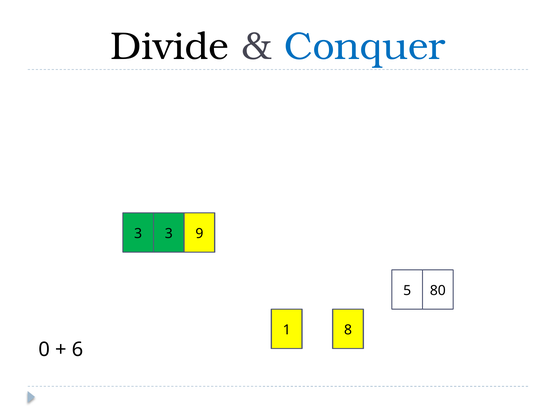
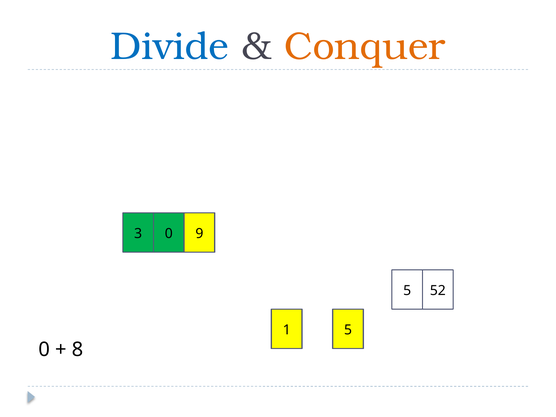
Divide colour: black -> blue
Conquer colour: blue -> orange
3 3: 3 -> 0
80: 80 -> 52
1 8: 8 -> 5
6: 6 -> 8
